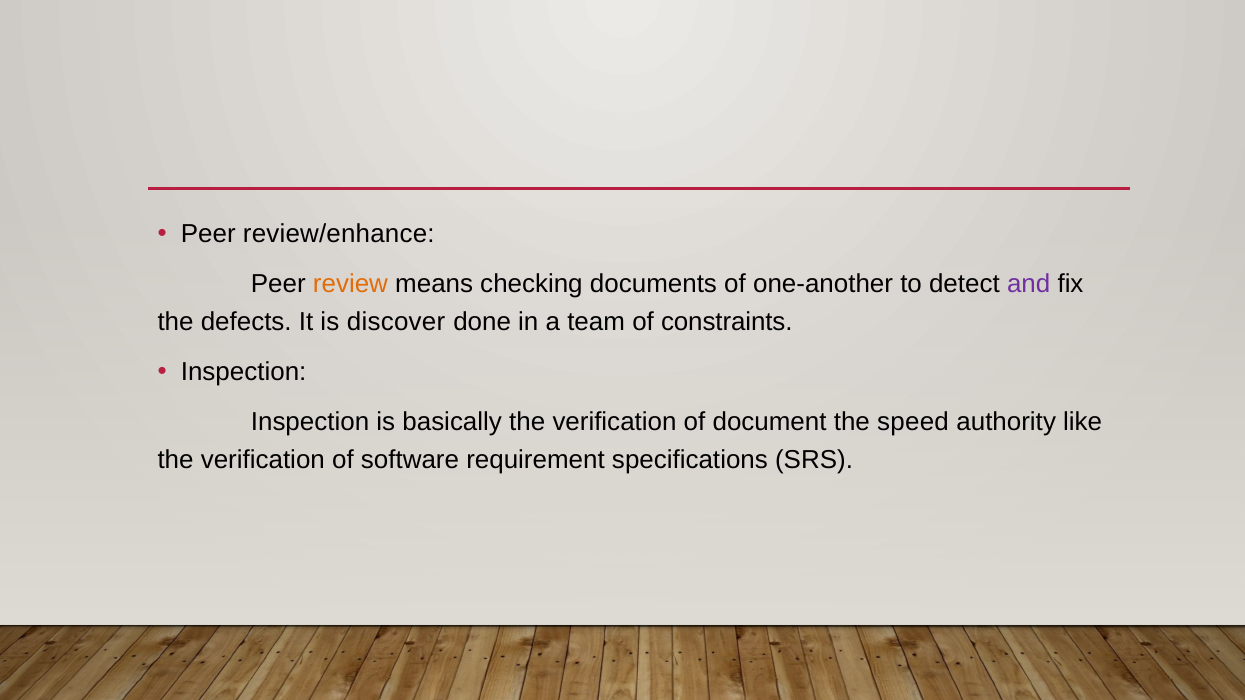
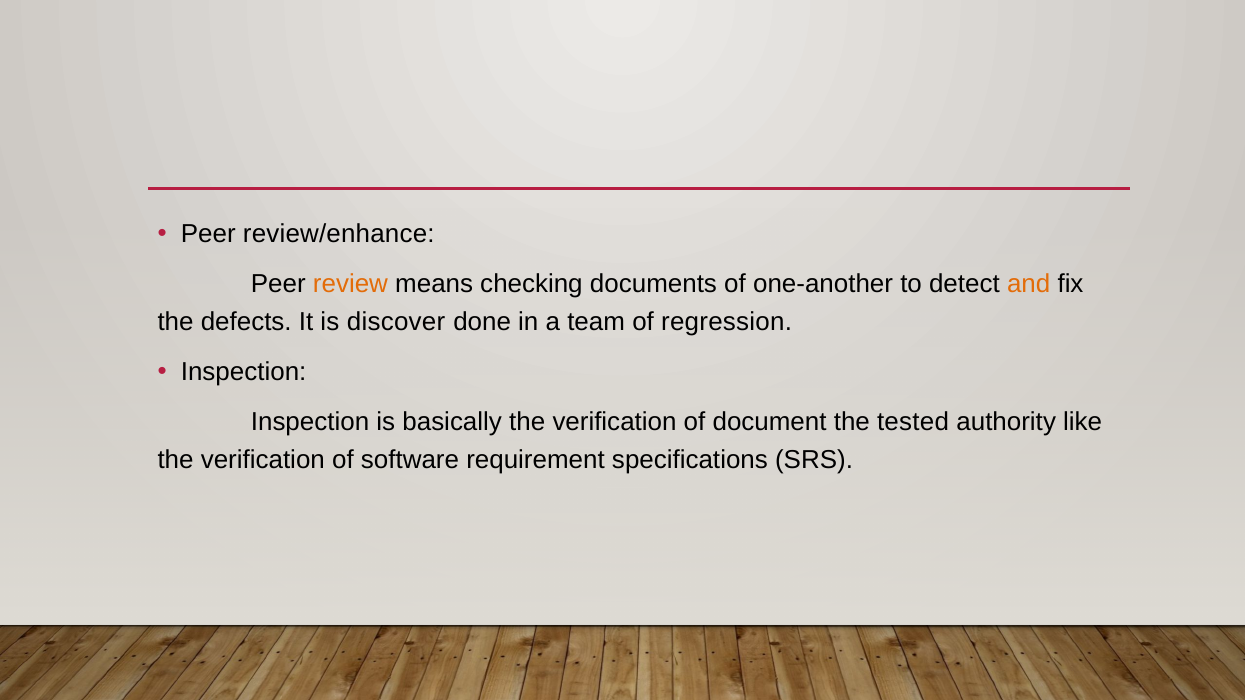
and colour: purple -> orange
constraints: constraints -> regression
speed: speed -> tested
